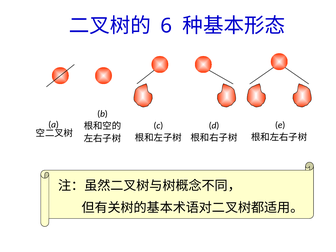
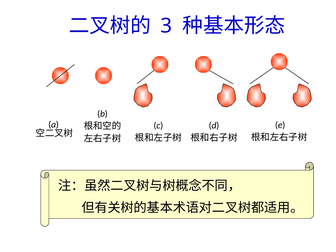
6: 6 -> 3
